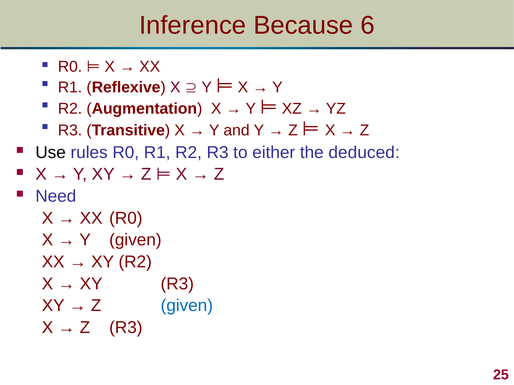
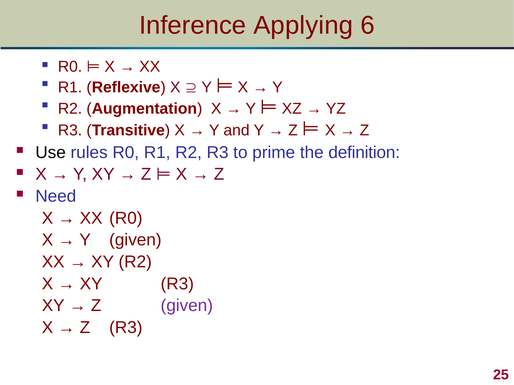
Because: Because -> Applying
either: either -> prime
deduced: deduced -> definition
given at (187, 306) colour: blue -> purple
